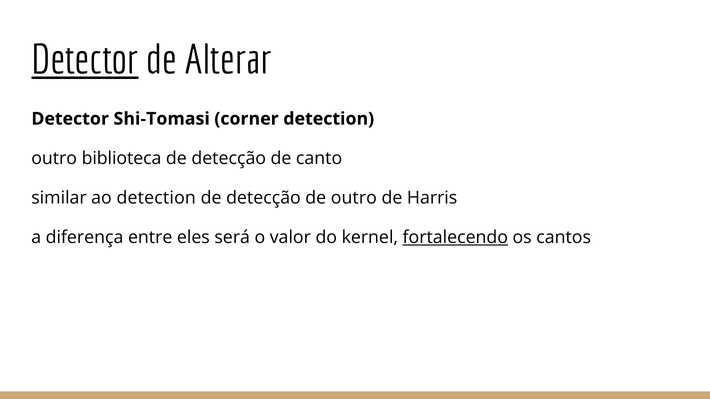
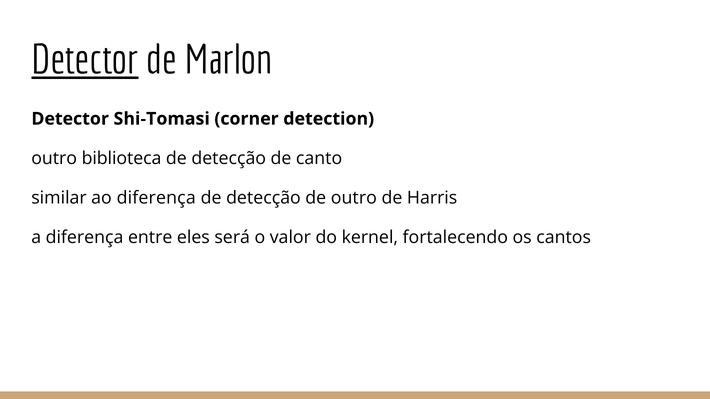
Alterar: Alterar -> Marlon
ao detection: detection -> diferença
fortalecendo underline: present -> none
